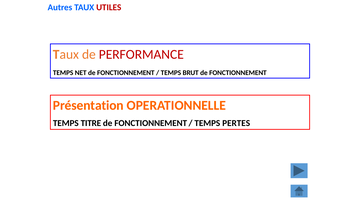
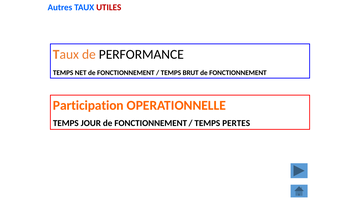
PERFORMANCE colour: red -> black
Présentation: Présentation -> Participation
TITRE: TITRE -> JOUR
